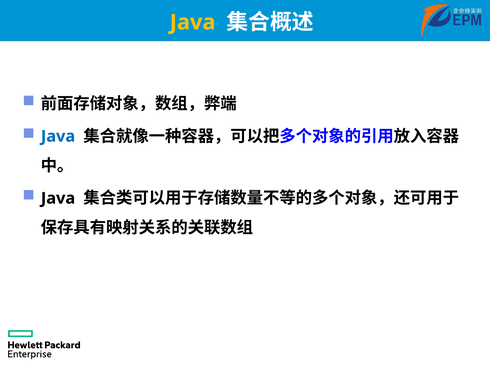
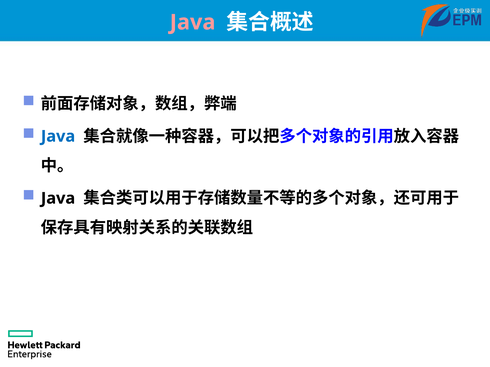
Java at (193, 22) colour: yellow -> pink
